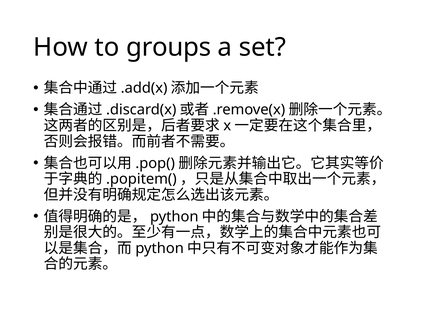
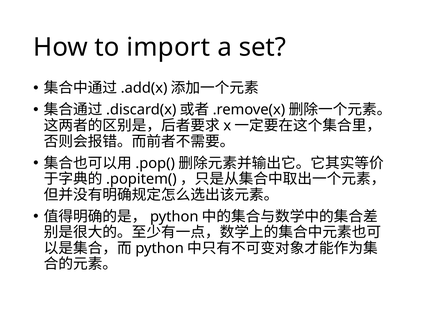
groups: groups -> import
